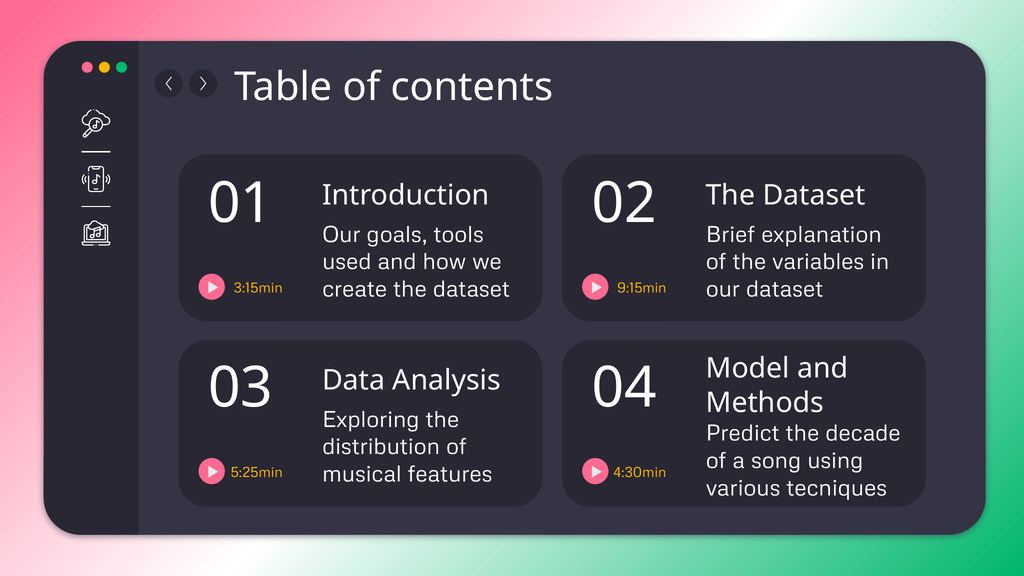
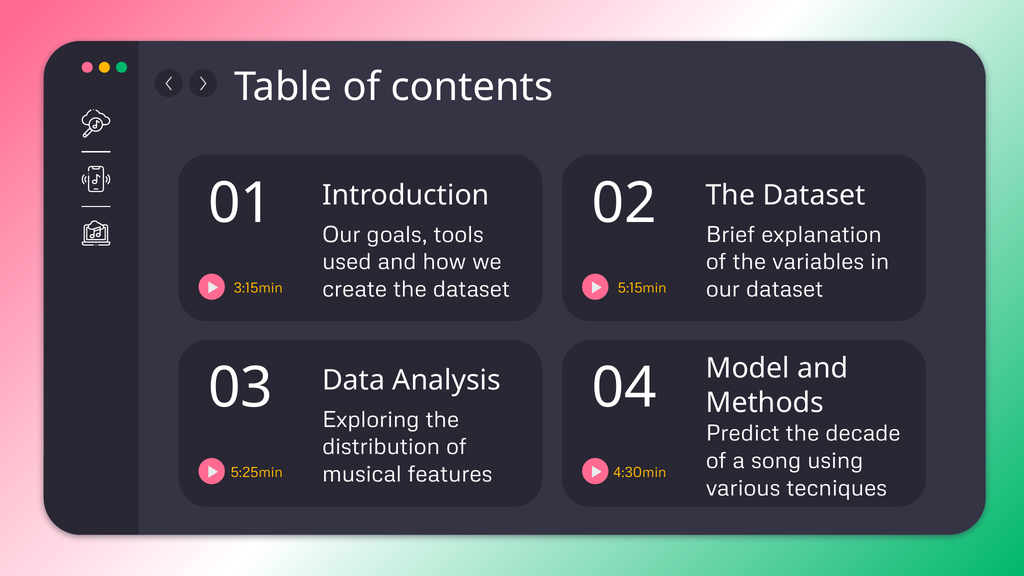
9:15min: 9:15min -> 5:15min
